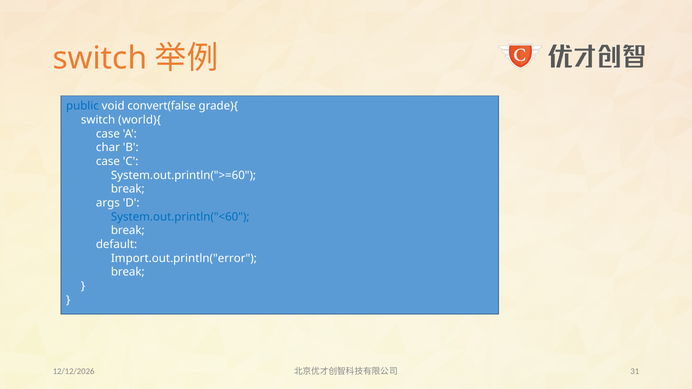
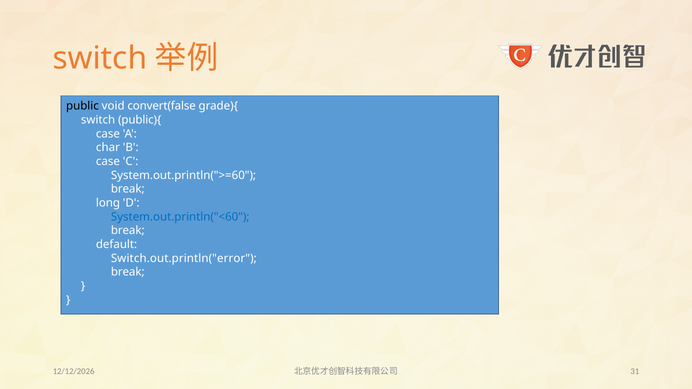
public colour: blue -> black
world){: world){ -> public){
args: args -> long
Import.out.println("error: Import.out.println("error -> Switch.out.println("error
